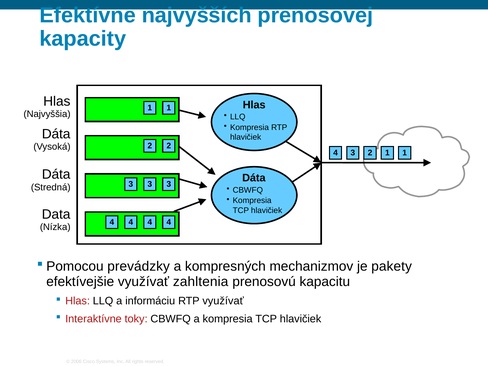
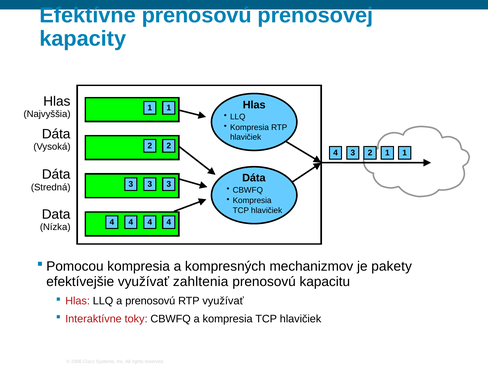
Efektívne najvyšších: najvyšších -> prenosovú
prevádzky at (139, 266): prevádzky -> kompresia
a informáciu: informáciu -> prenosovú
